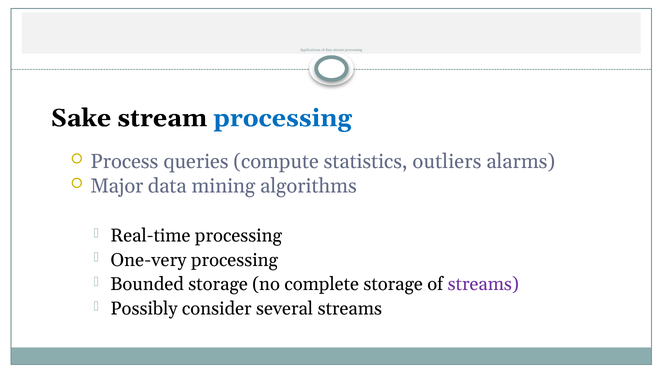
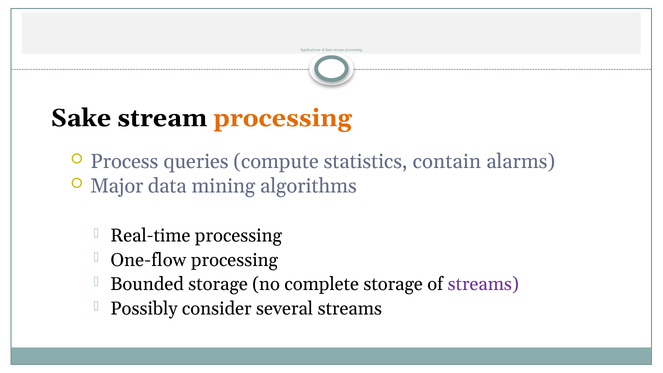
processing at (283, 118) colour: blue -> orange
outliers: outliers -> contain
One-very: One-very -> One-flow
